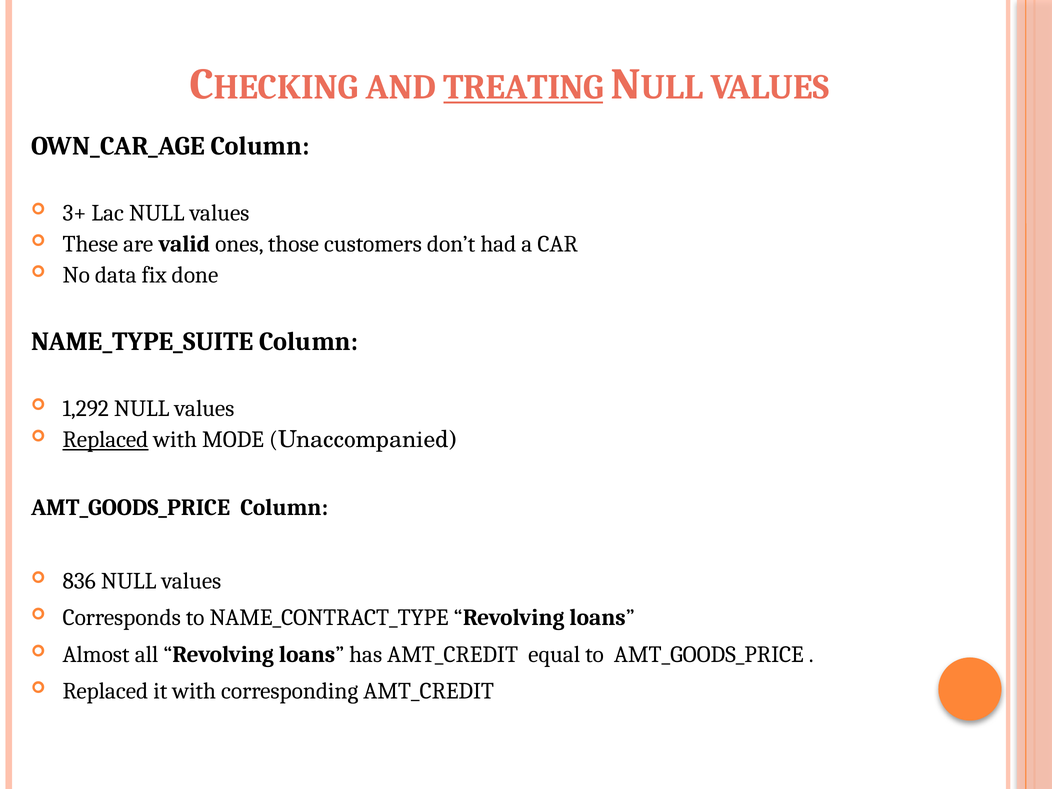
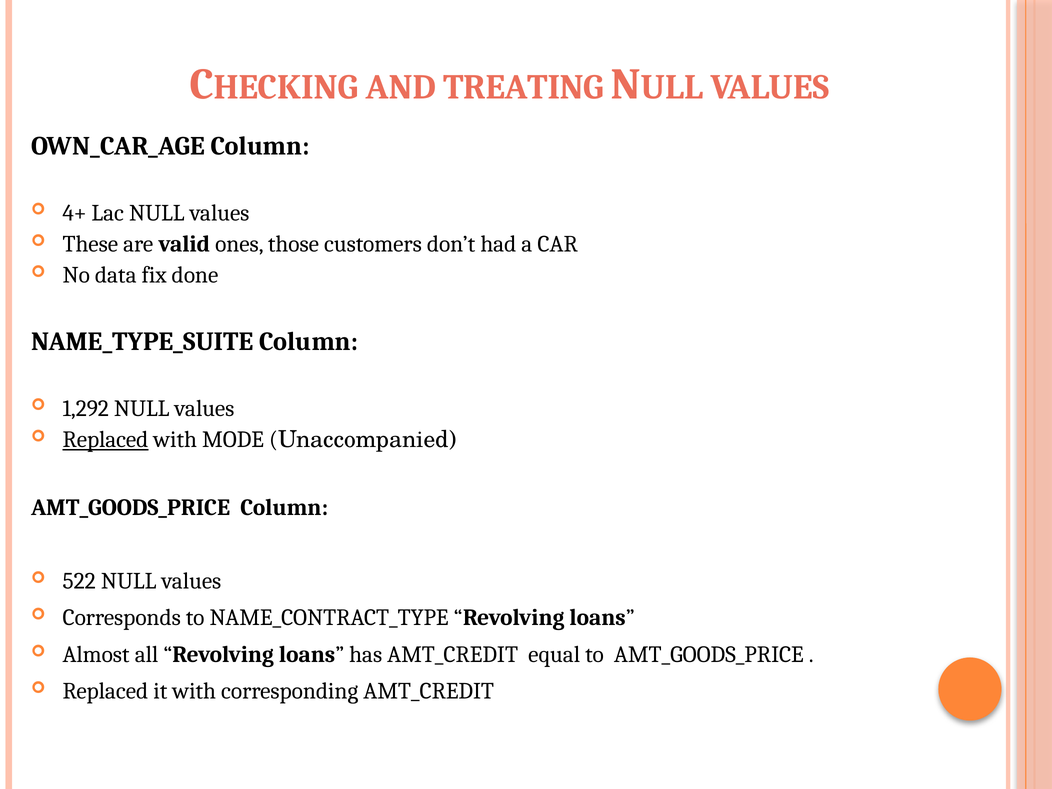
TREATING underline: present -> none
3+: 3+ -> 4+
836: 836 -> 522
